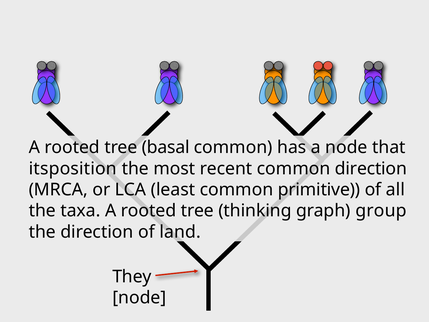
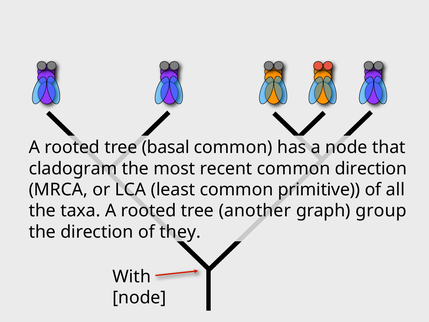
itsposition: itsposition -> cladogram
thinking: thinking -> another
land: land -> they
They: They -> With
